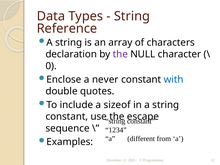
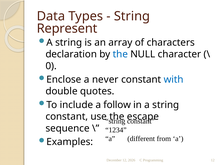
Reference: Reference -> Represent
the at (120, 54) colour: purple -> blue
sizeof: sizeof -> follow
